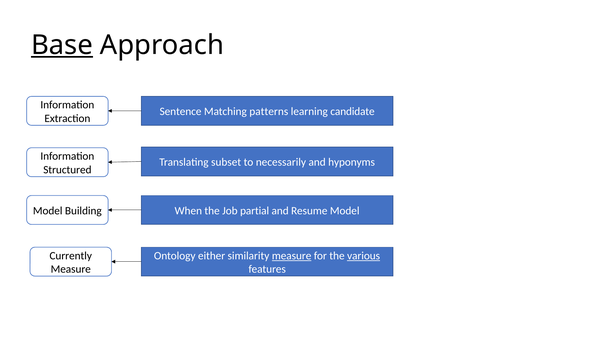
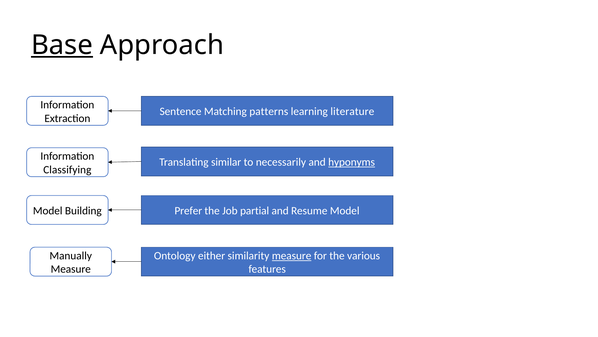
candidate: candidate -> literature
subset: subset -> similar
hyponyms underline: none -> present
Structured: Structured -> Classifying
When: When -> Prefer
Currently: Currently -> Manually
various underline: present -> none
